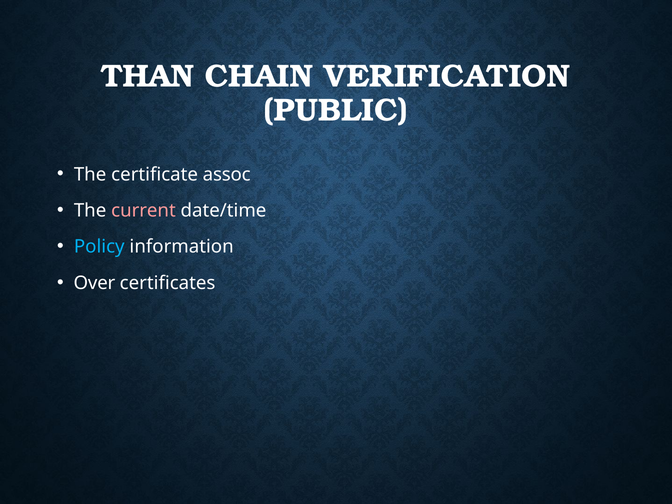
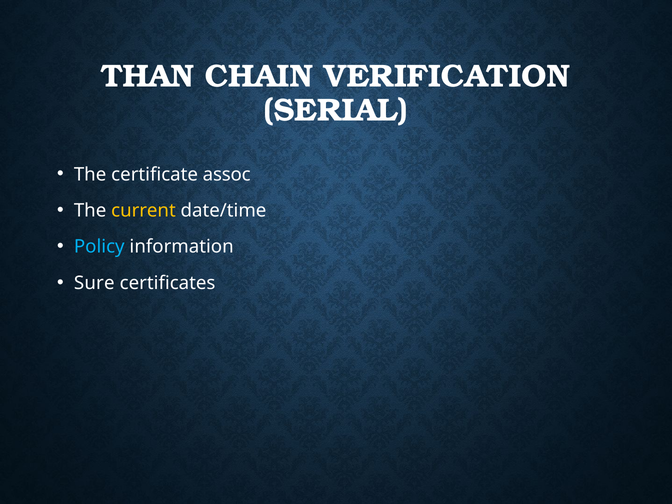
PUBLIC: PUBLIC -> SERIAL
current colour: pink -> yellow
Over: Over -> Sure
